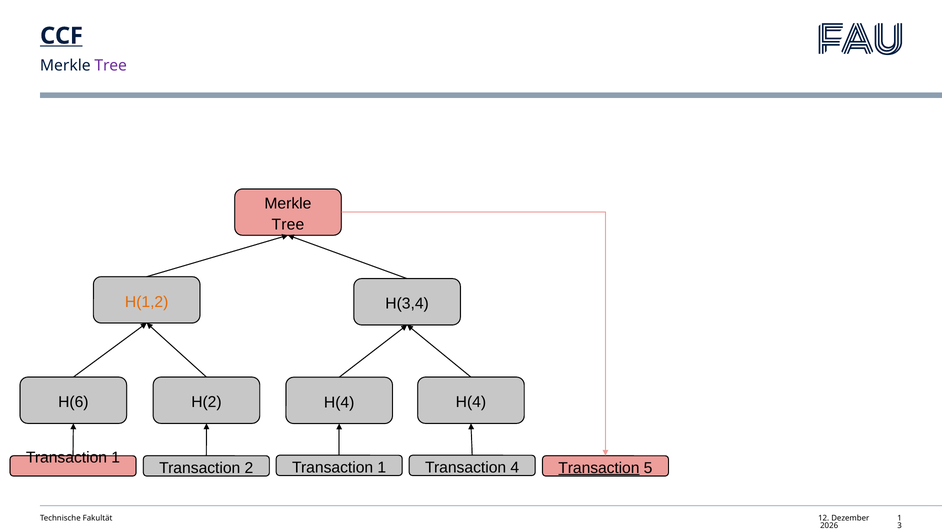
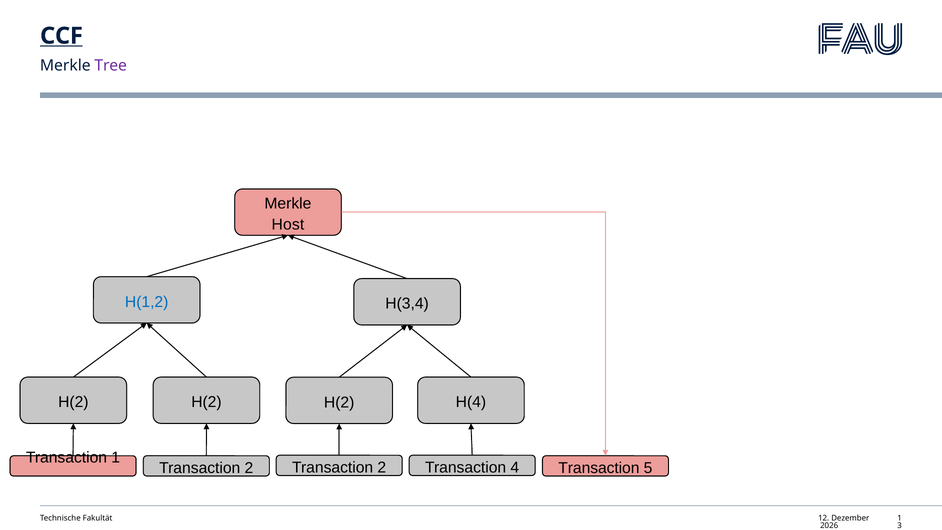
Tree at (288, 224): Tree -> Host
H(1,2 colour: orange -> blue
H(6 at (73, 402): H(6 -> H(2
H(4 at (339, 402): H(4 -> H(2
2 Transaction 1: 1 -> 2
Transaction at (599, 468) underline: present -> none
